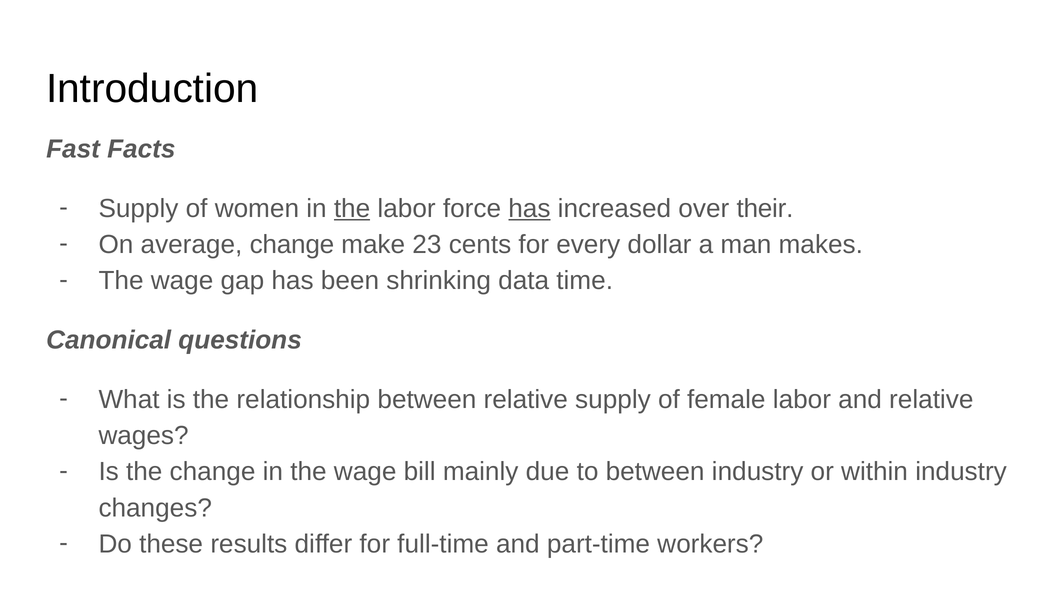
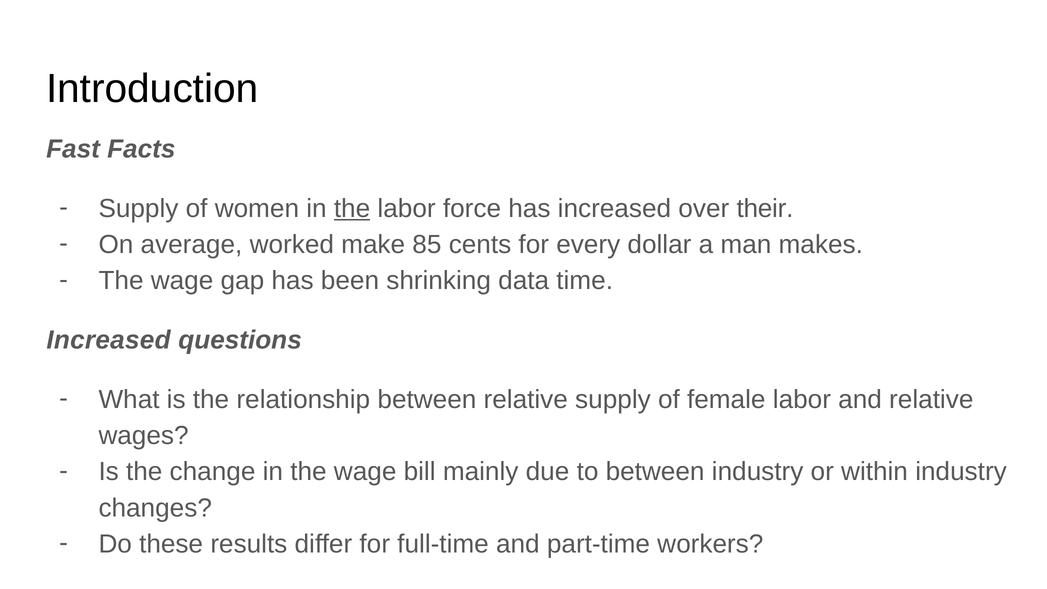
has at (529, 209) underline: present -> none
average change: change -> worked
23: 23 -> 85
Canonical at (109, 340): Canonical -> Increased
